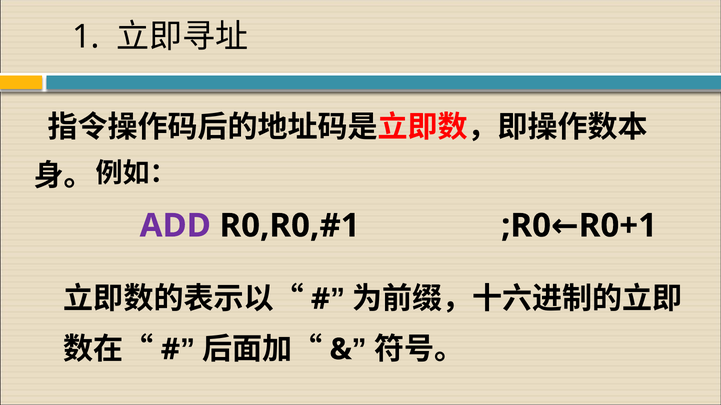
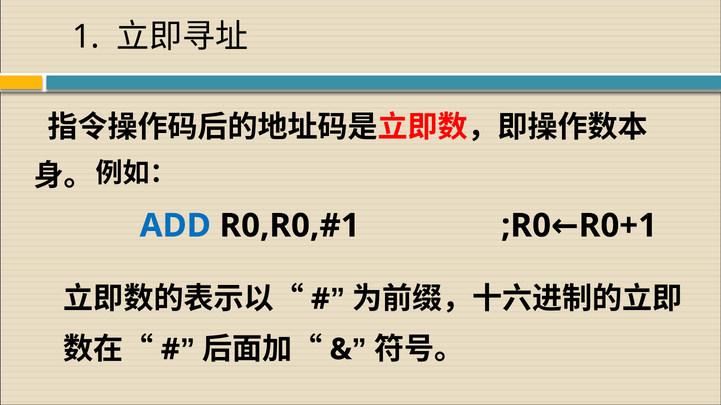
ADD colour: purple -> blue
